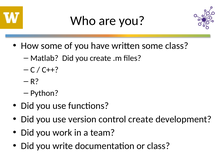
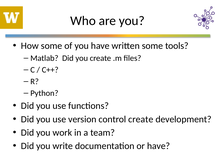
some class: class -> tools
or class: class -> have
